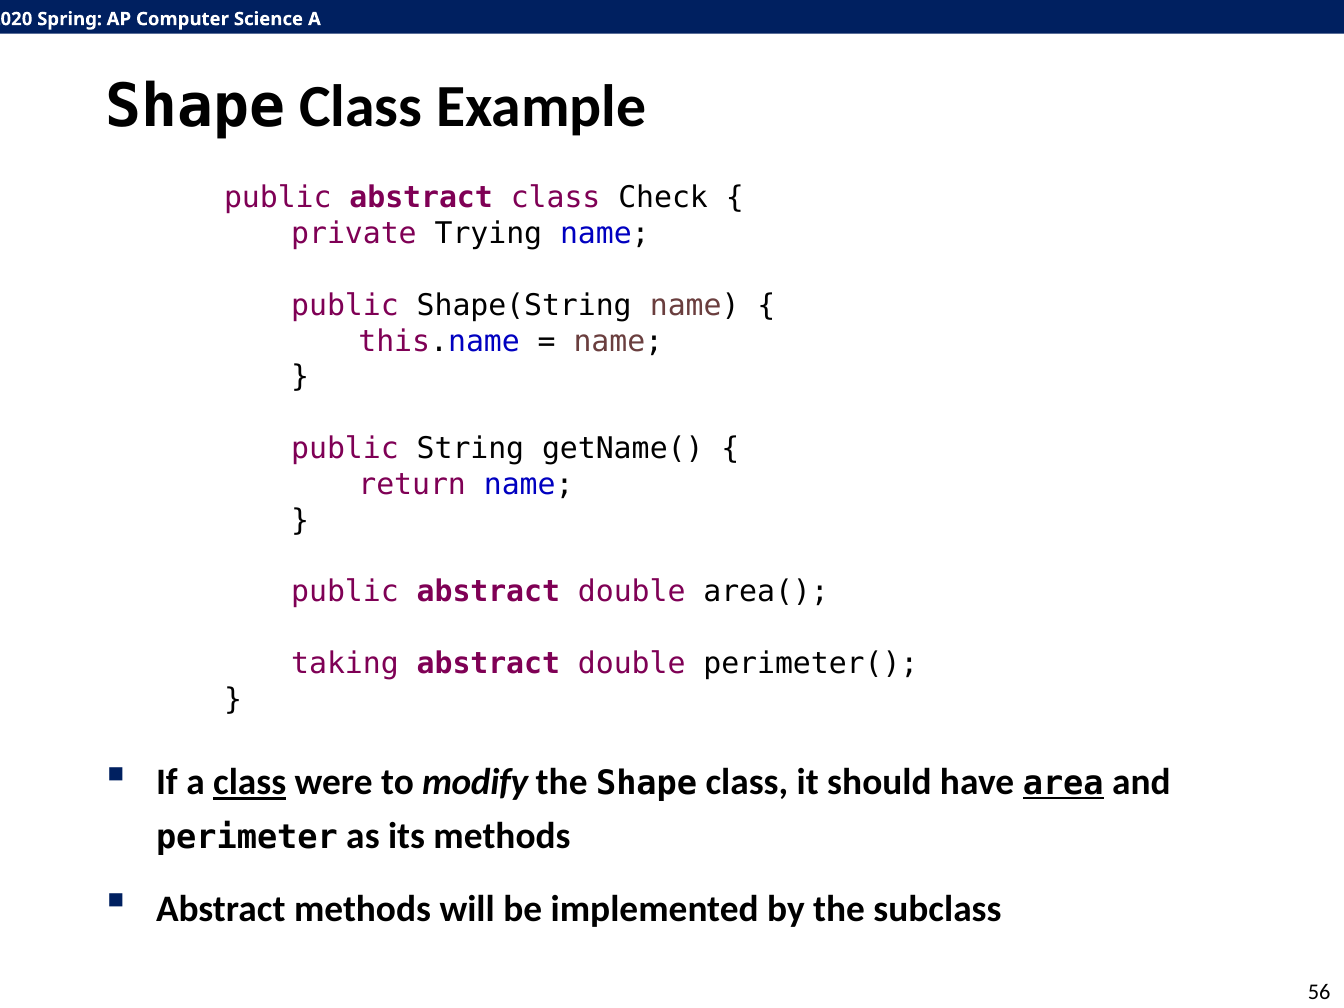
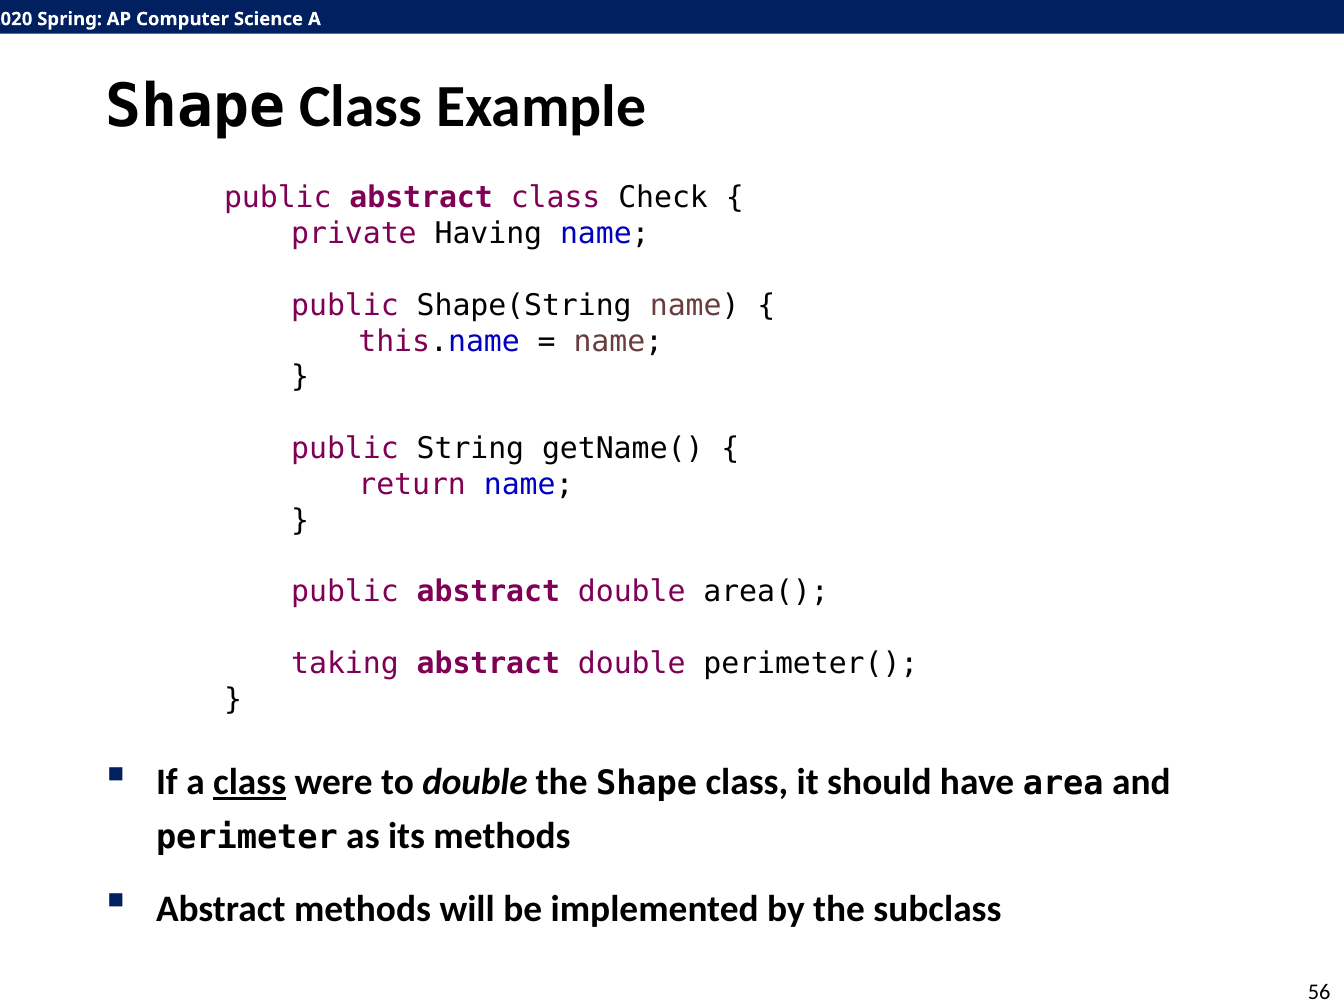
Trying: Trying -> Having
to modify: modify -> double
area underline: present -> none
